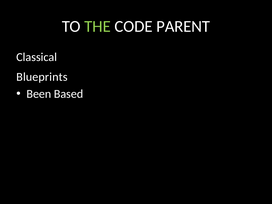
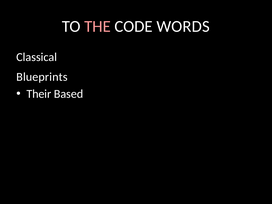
THE colour: light green -> pink
PARENT: PARENT -> WORDS
Been: Been -> Their
